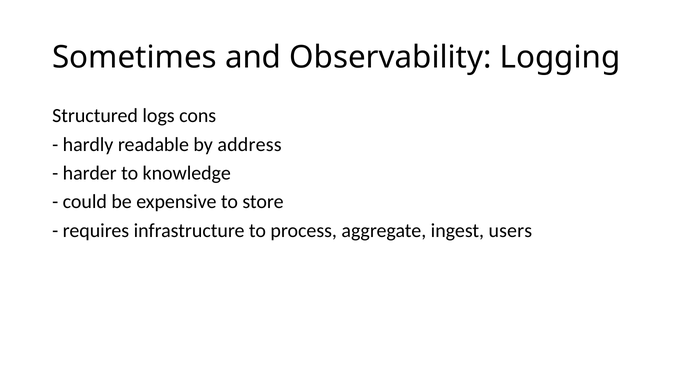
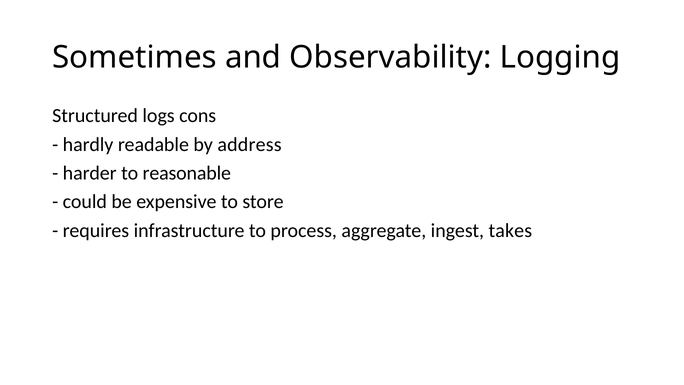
knowledge: knowledge -> reasonable
users: users -> takes
